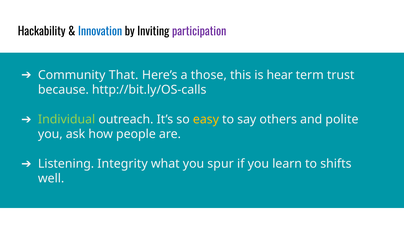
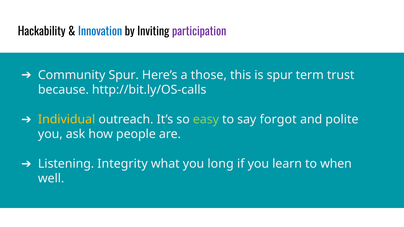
Community That: That -> Spur
is hear: hear -> spur
Individual colour: light green -> yellow
easy colour: yellow -> light green
others: others -> forgot
spur: spur -> long
shifts: shifts -> when
